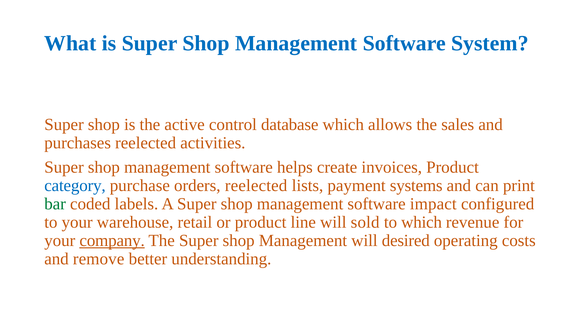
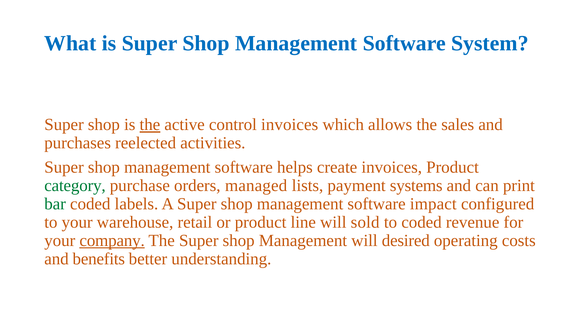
the at (150, 125) underline: none -> present
control database: database -> invoices
category colour: blue -> green
orders reelected: reelected -> managed
to which: which -> coded
remove: remove -> benefits
